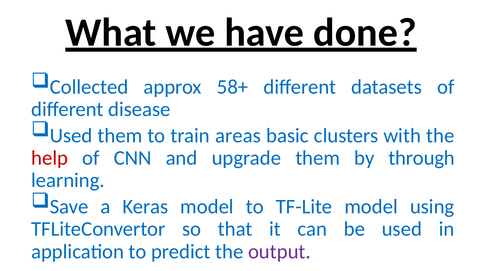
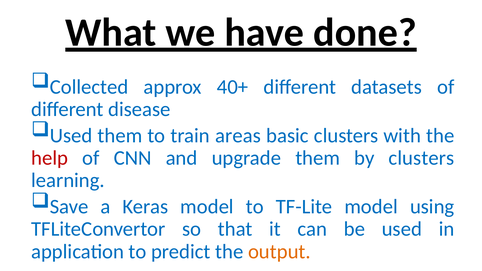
58+: 58+ -> 40+
by through: through -> clusters
output colour: purple -> orange
